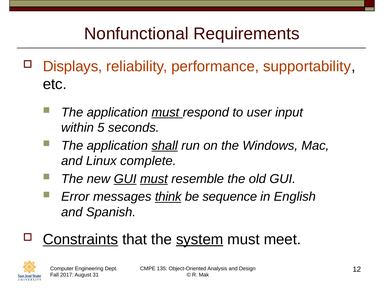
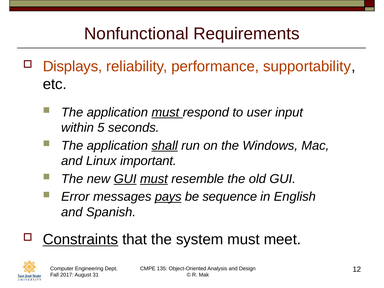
complete: complete -> important
think: think -> pays
system underline: present -> none
